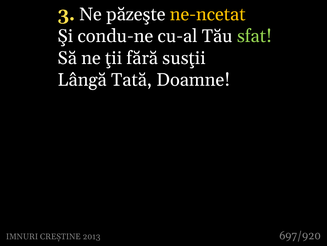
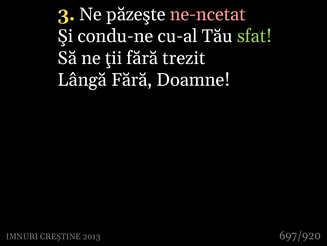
ne-ncetat colour: yellow -> pink
susţii: susţii -> trezit
Lângă Tată: Tată -> Fără
